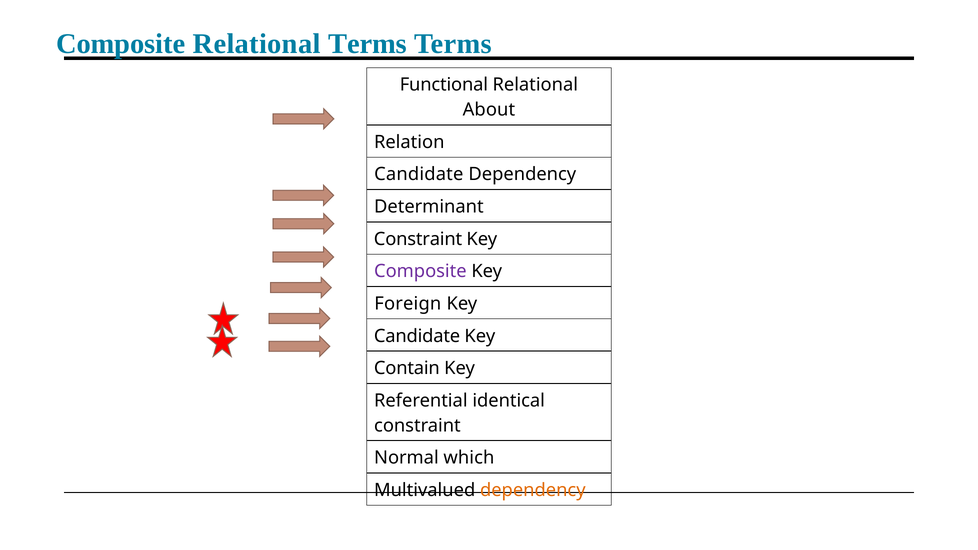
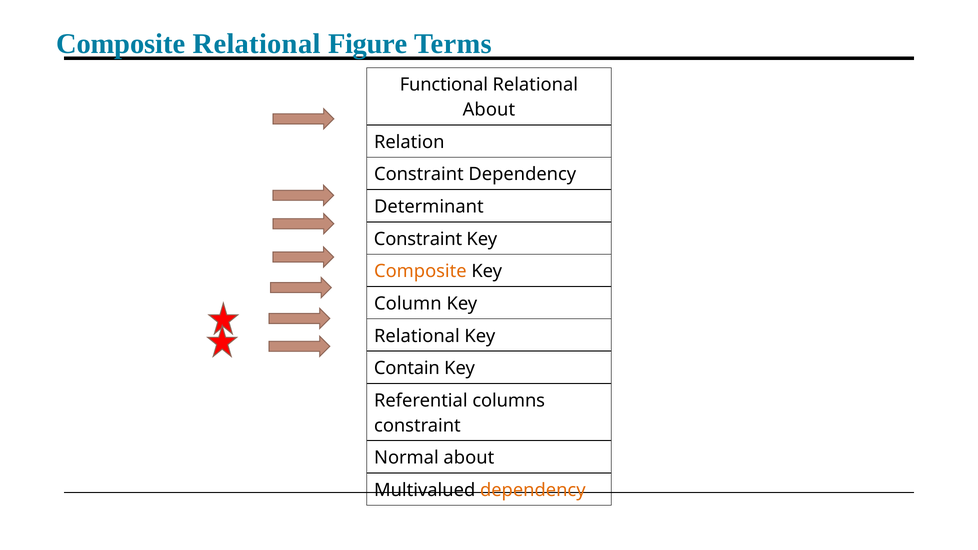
Relational Terms: Terms -> Figure
Candidate at (419, 174): Candidate -> Constraint
Composite at (420, 271) colour: purple -> orange
Foreign: Foreign -> Column
Candidate at (417, 336): Candidate -> Relational
identical: identical -> columns
Normal which: which -> about
